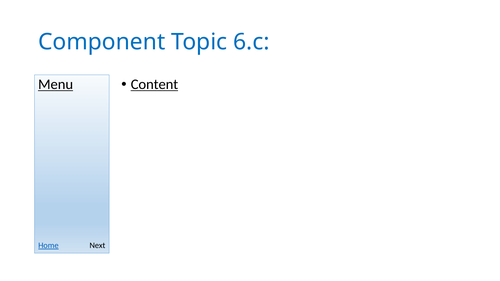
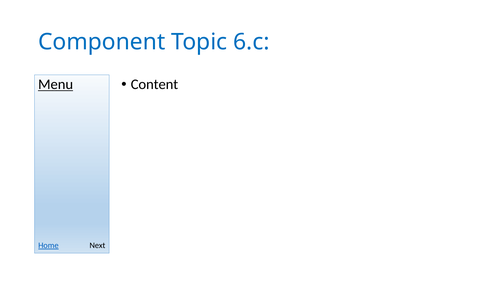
Content underline: present -> none
